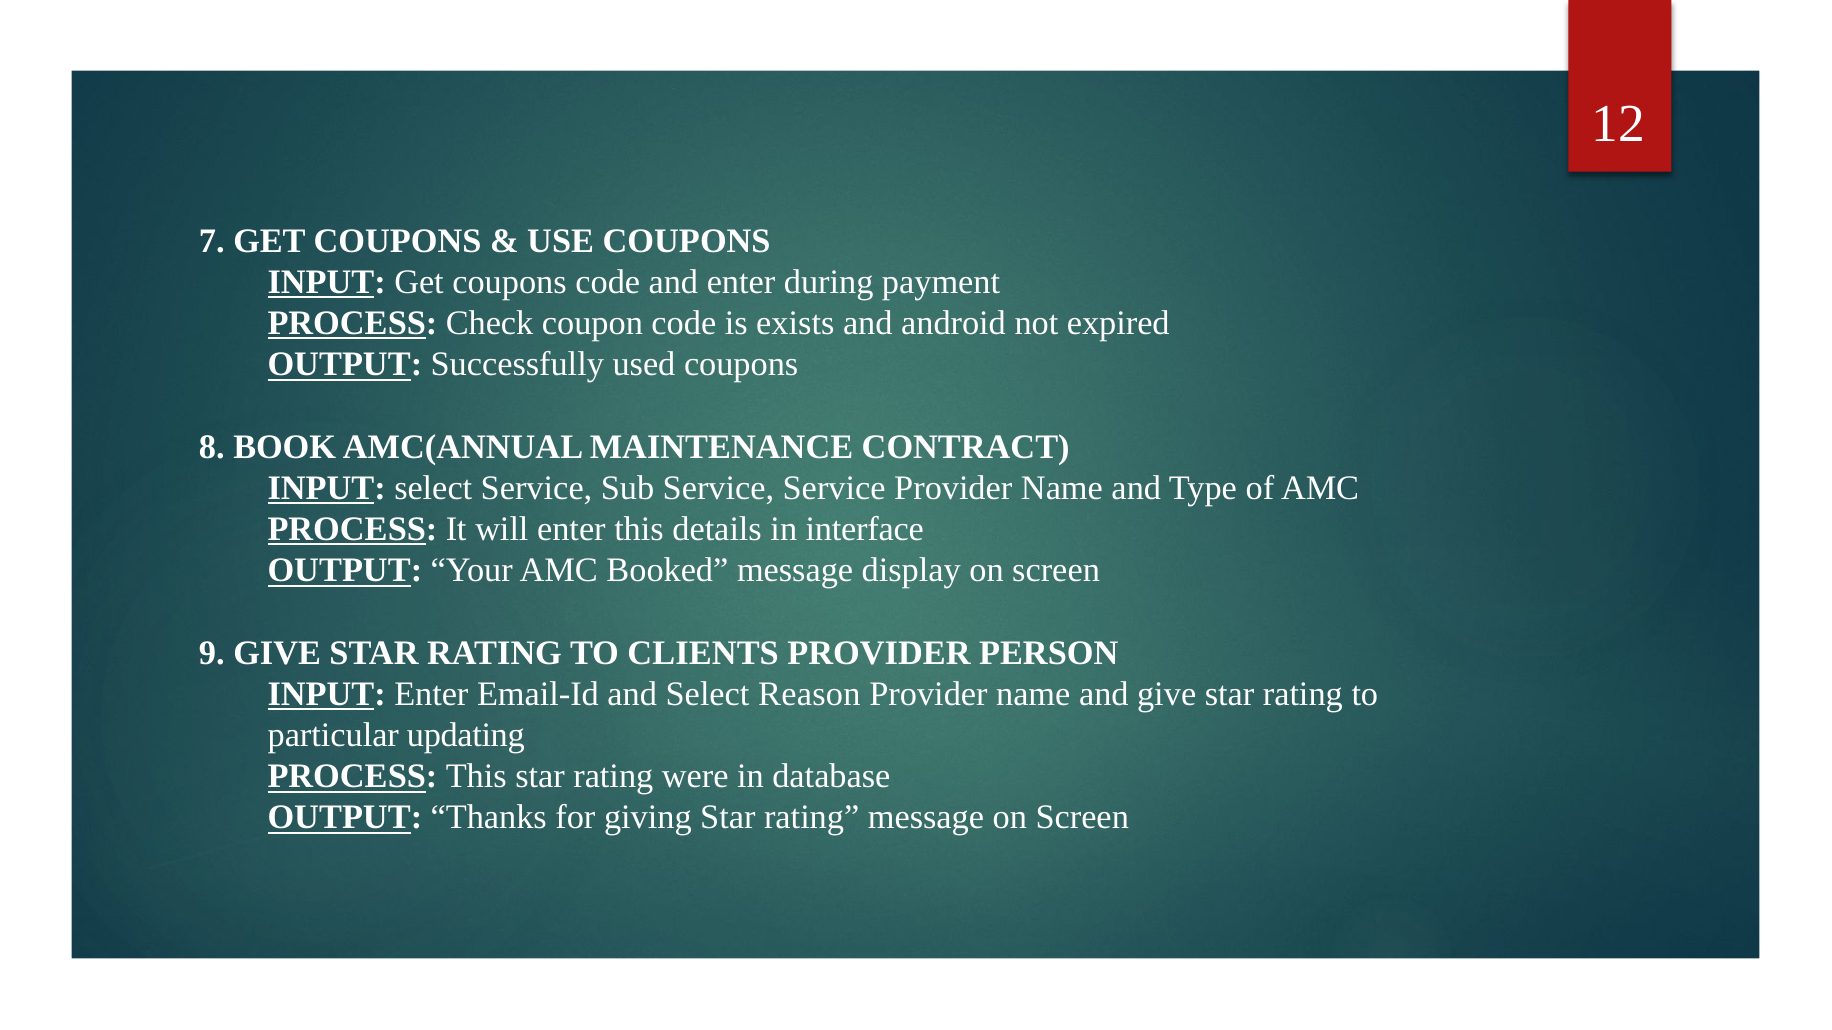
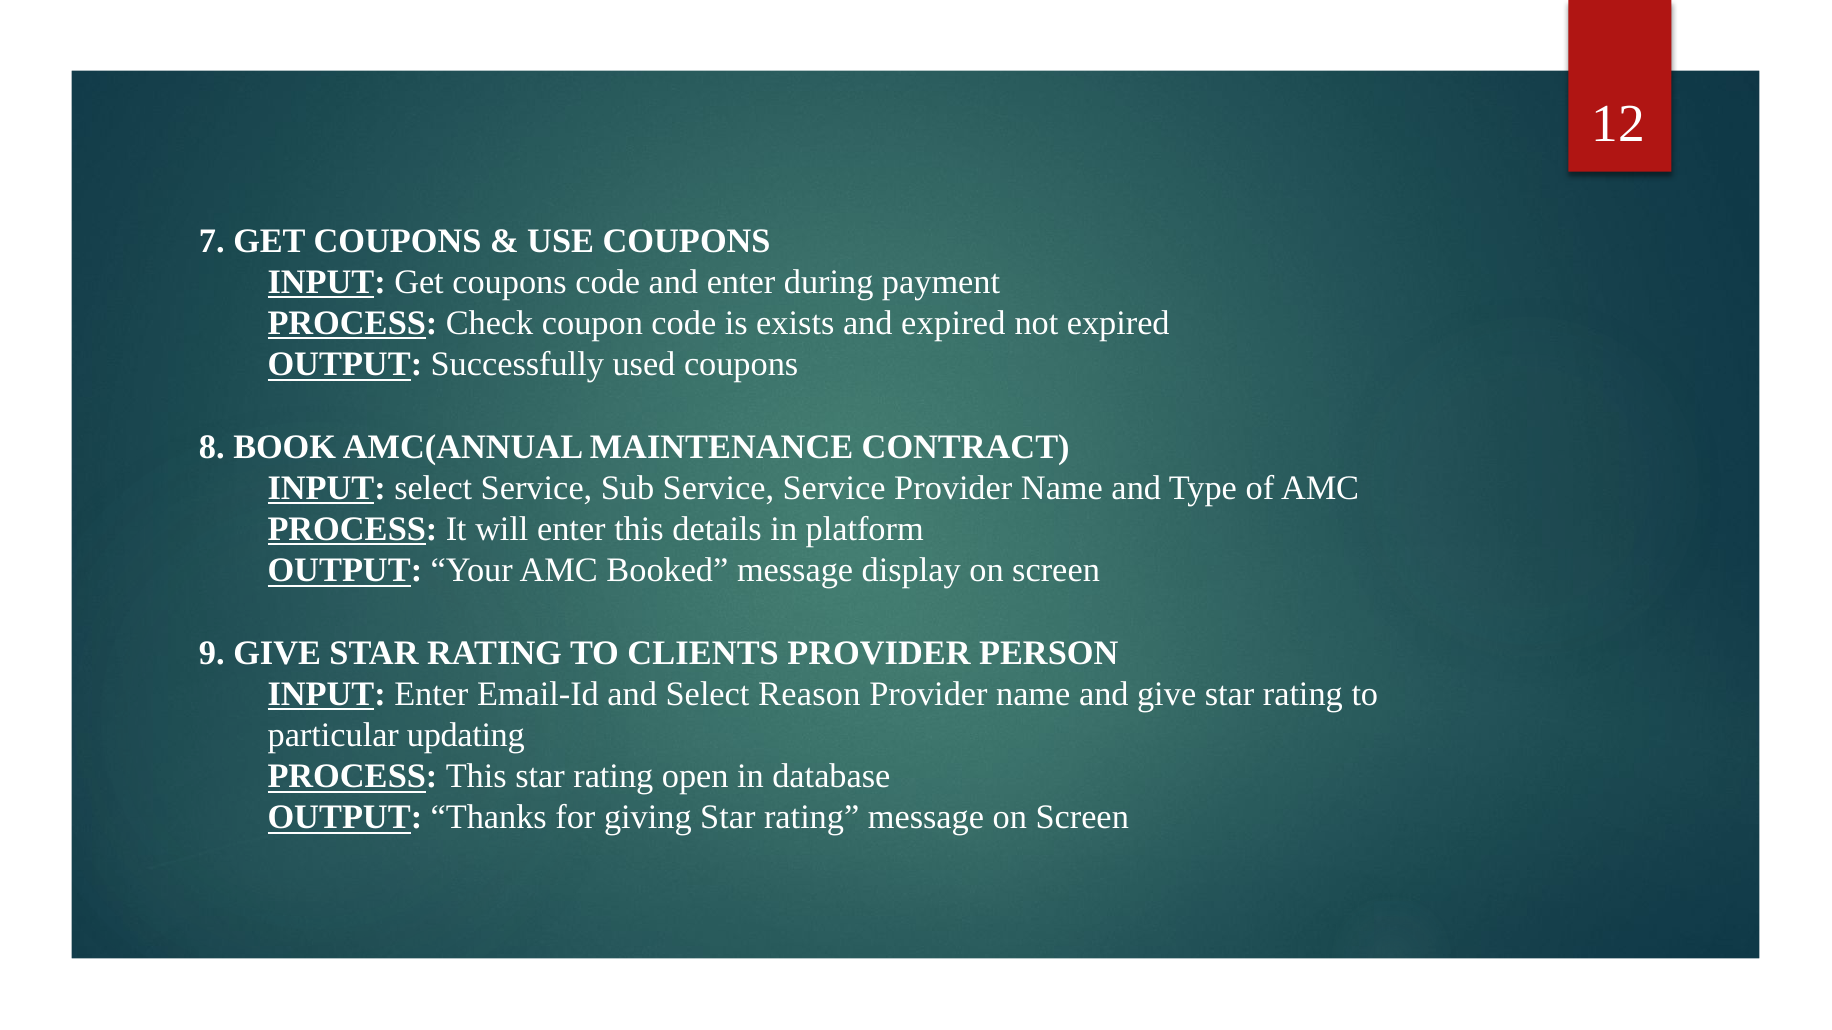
and android: android -> expired
interface: interface -> platform
were: were -> open
